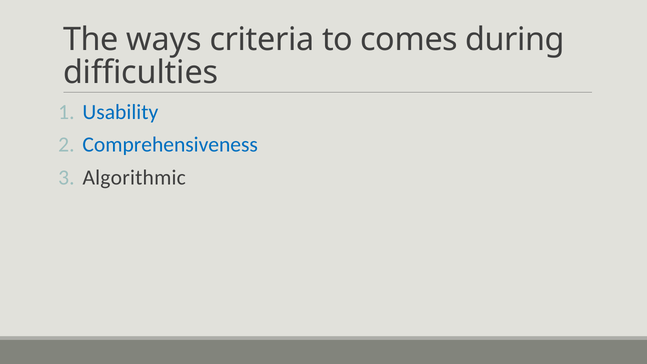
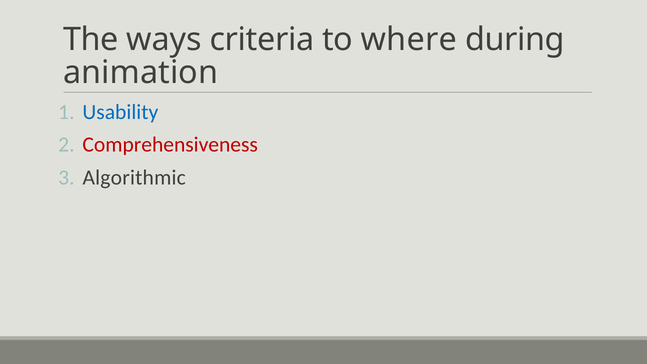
comes: comes -> where
difficulties: difficulties -> animation
Comprehensiveness colour: blue -> red
